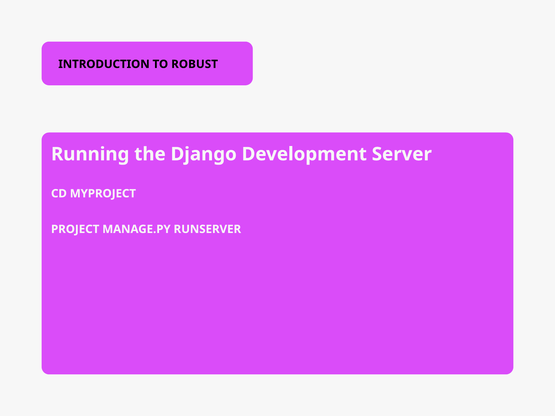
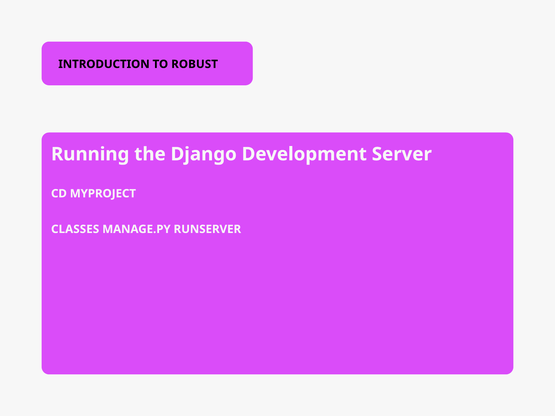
PROJECT: PROJECT -> CLASSES
